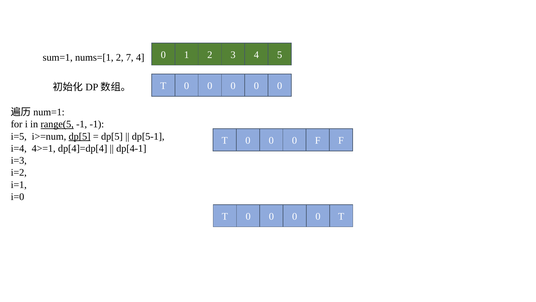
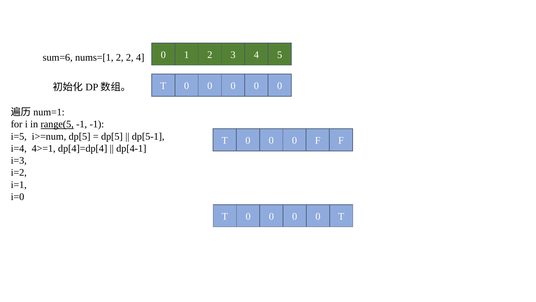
sum=1: sum=1 -> sum=6
2 7: 7 -> 2
dp[5 at (80, 136) underline: present -> none
